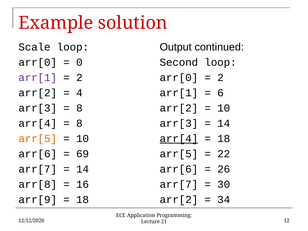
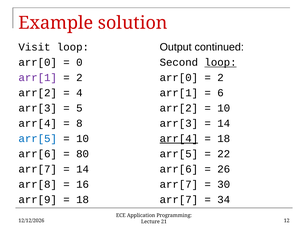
Scale: Scale -> Visit
loop at (221, 62) underline: none -> present
8 at (79, 108): 8 -> 5
arr[5 at (38, 139) colour: orange -> blue
69: 69 -> 80
arr[2 at (179, 200): arr[2 -> arr[7
